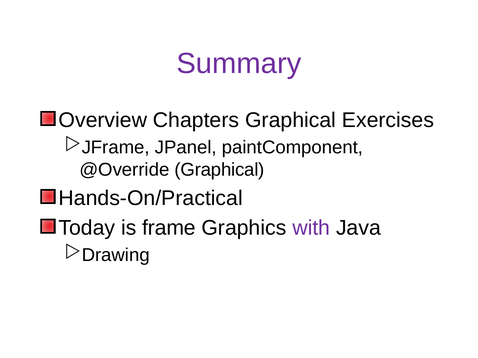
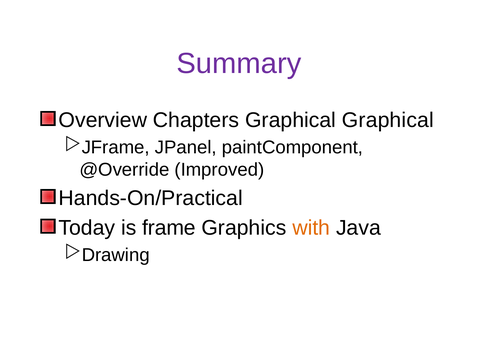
Graphical Exercises: Exercises -> Graphical
@Override Graphical: Graphical -> Improved
with colour: purple -> orange
